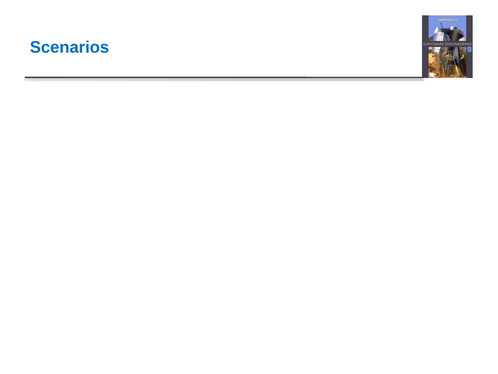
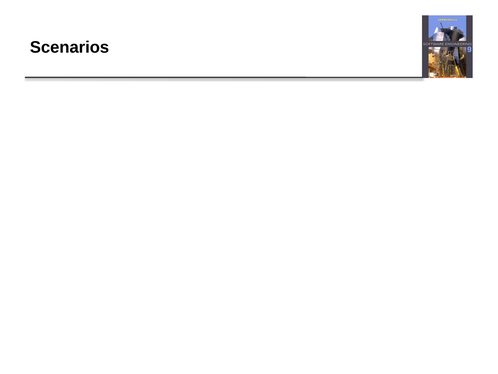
Scenarios colour: blue -> black
